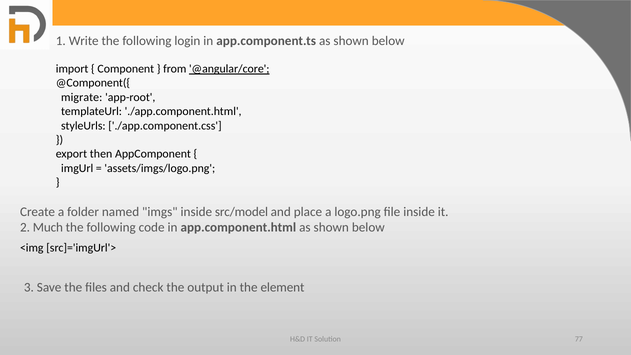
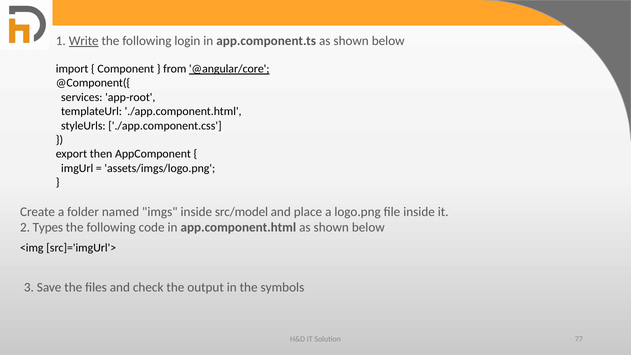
Write underline: none -> present
migrate: migrate -> services
Much: Much -> Types
element: element -> symbols
